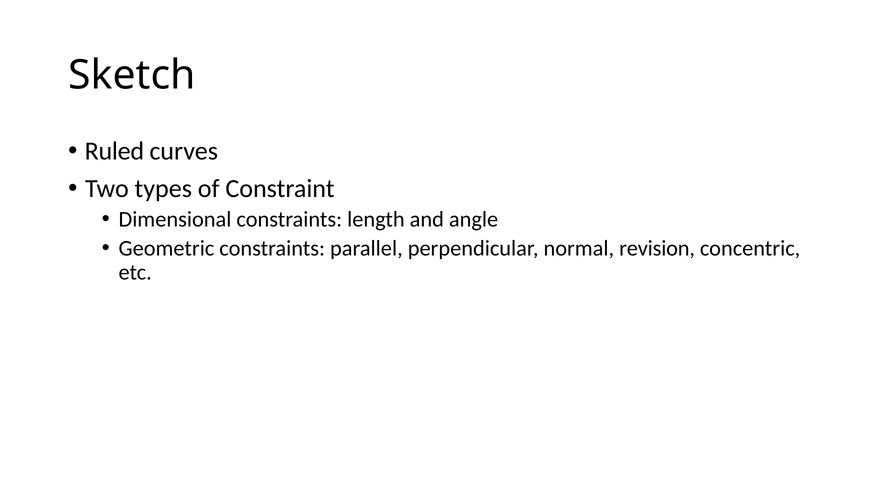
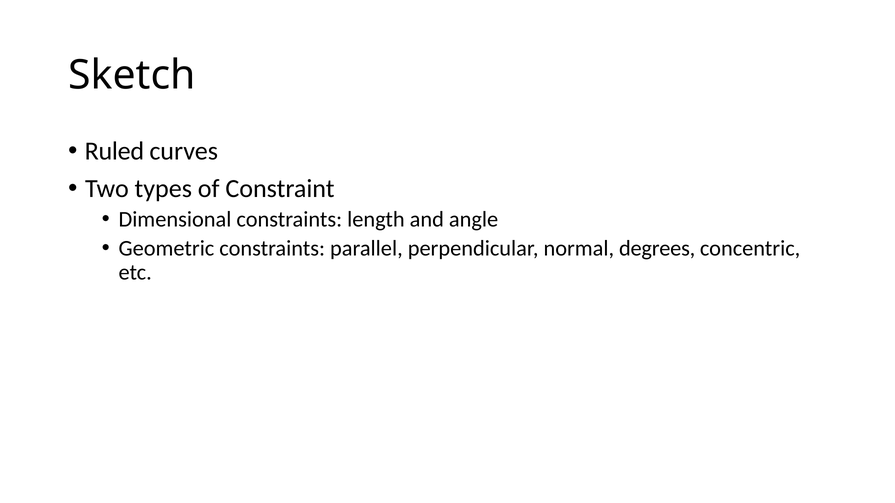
revision: revision -> degrees
